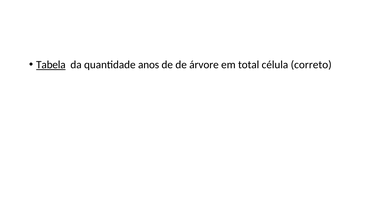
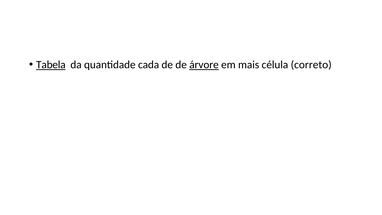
anos: anos -> cada
árvore underline: none -> present
total: total -> mais
